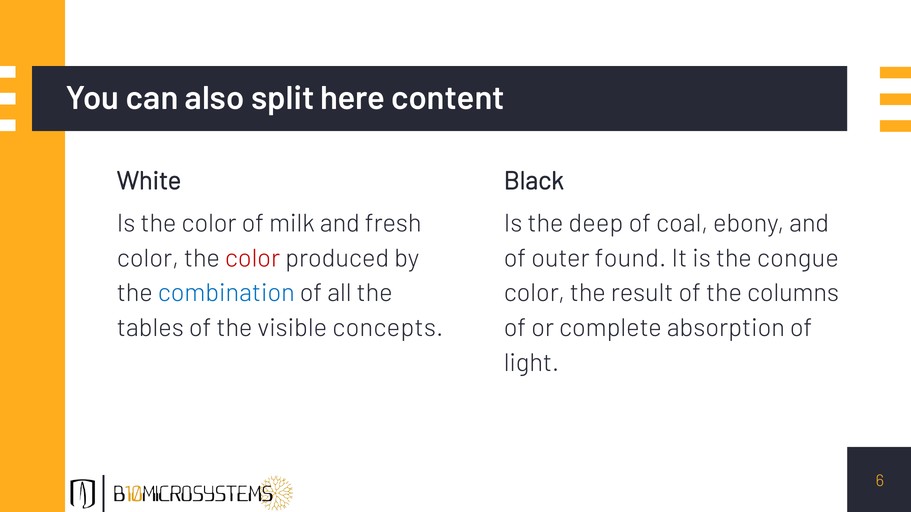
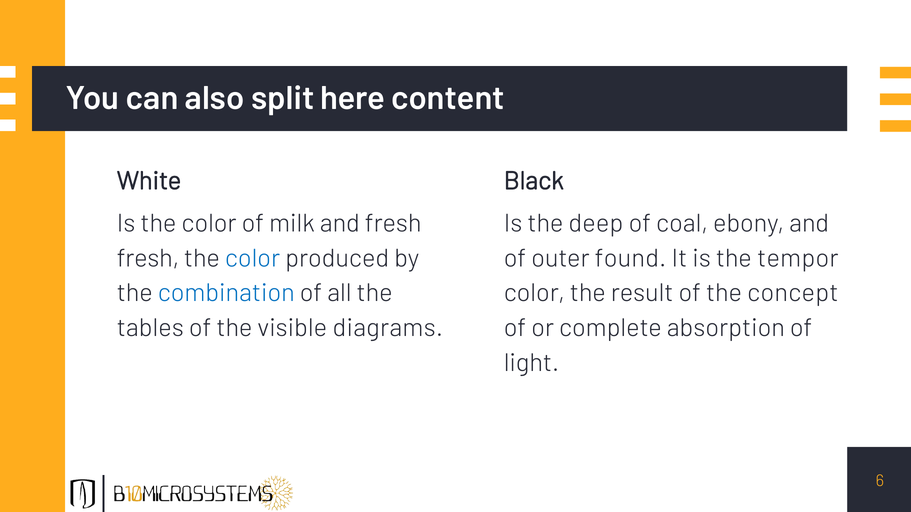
color at (148, 258): color -> fresh
color at (253, 258) colour: red -> blue
congue: congue -> tempor
columns: columns -> concept
concepts: concepts -> diagrams
